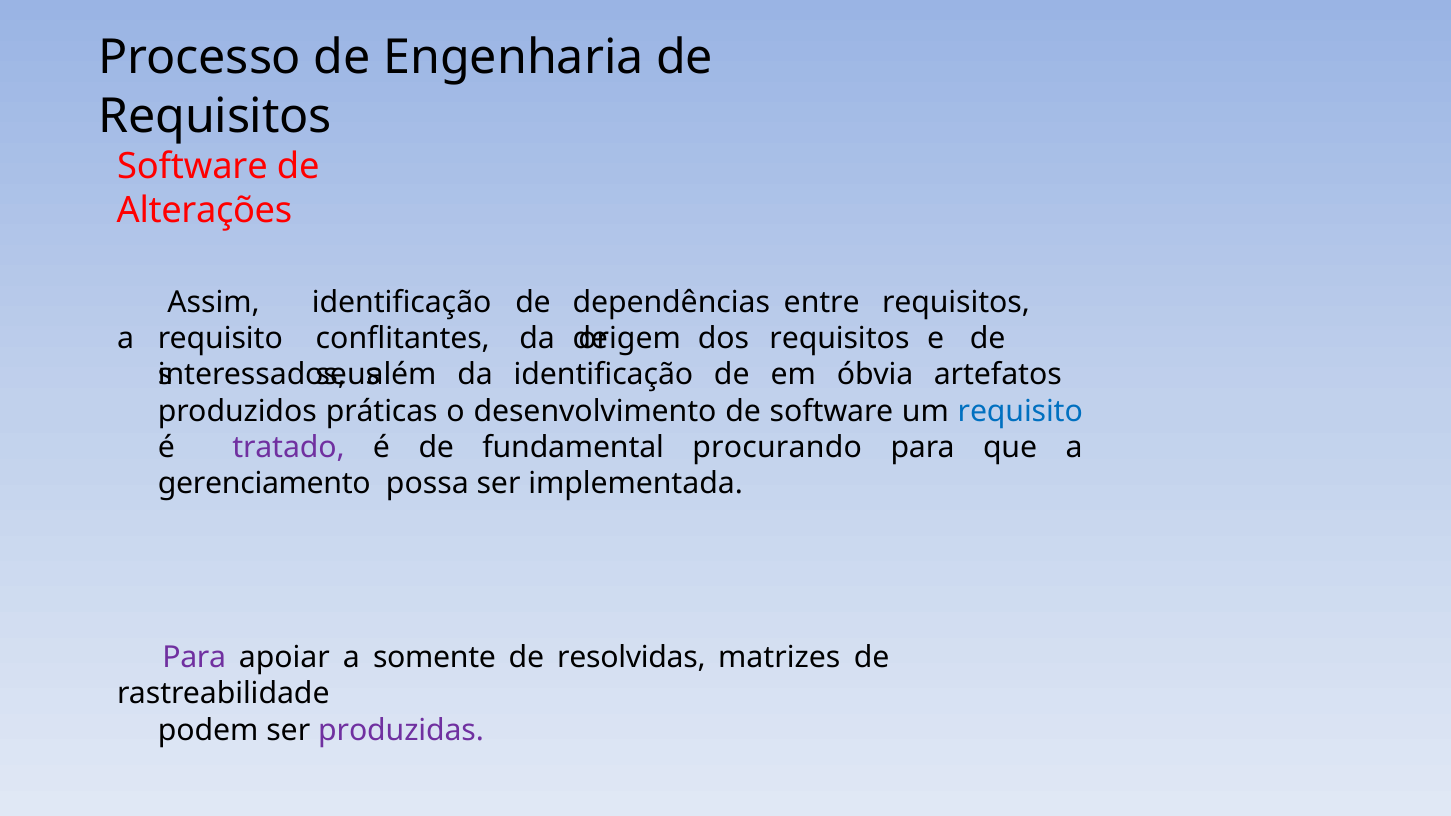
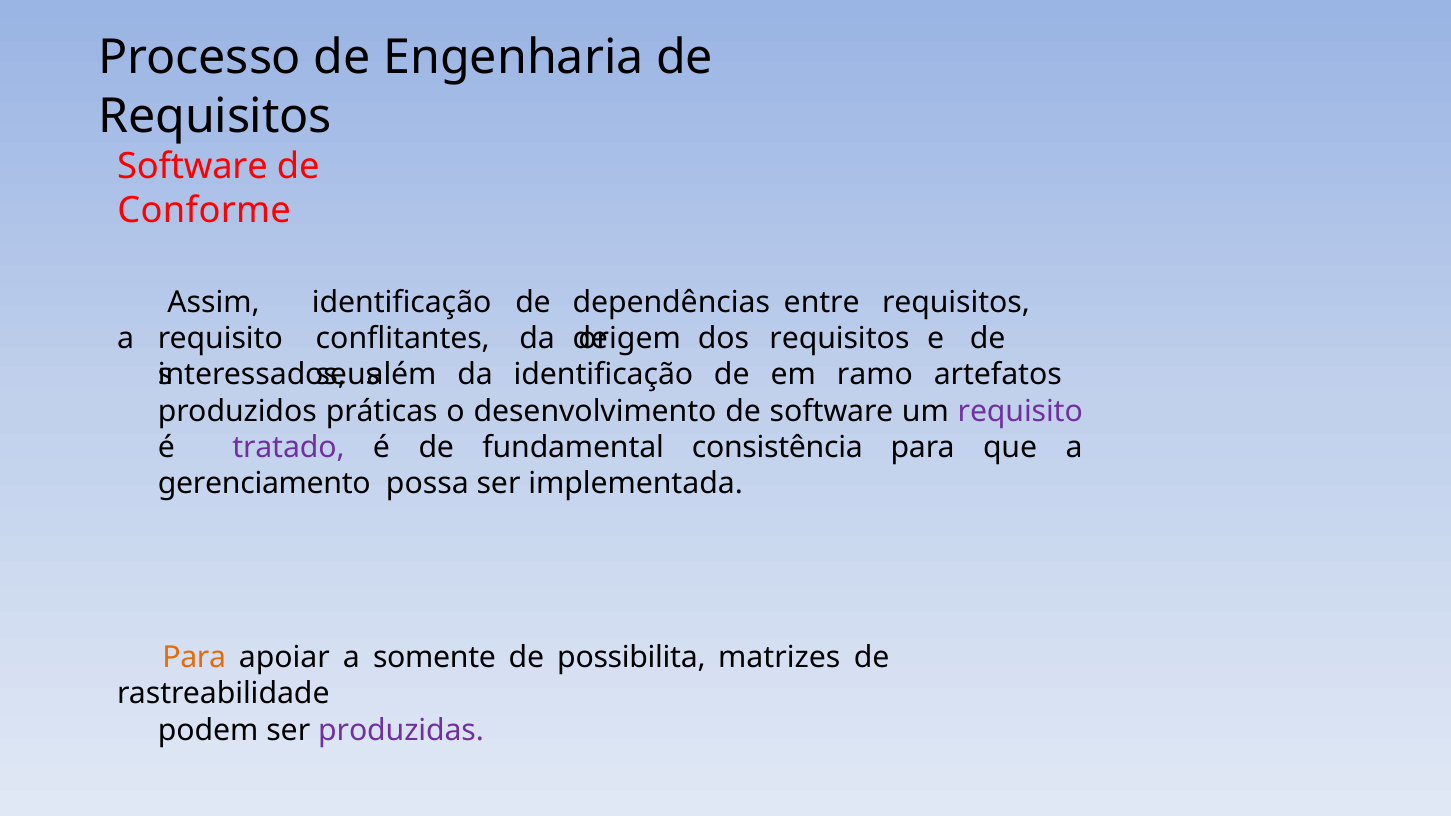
Alterações: Alterações -> Conforme
óbvia: óbvia -> ramo
requisito at (1020, 411) colour: blue -> purple
procurando: procurando -> consistência
Para at (194, 658) colour: purple -> orange
resolvidas: resolvidas -> possibilita
